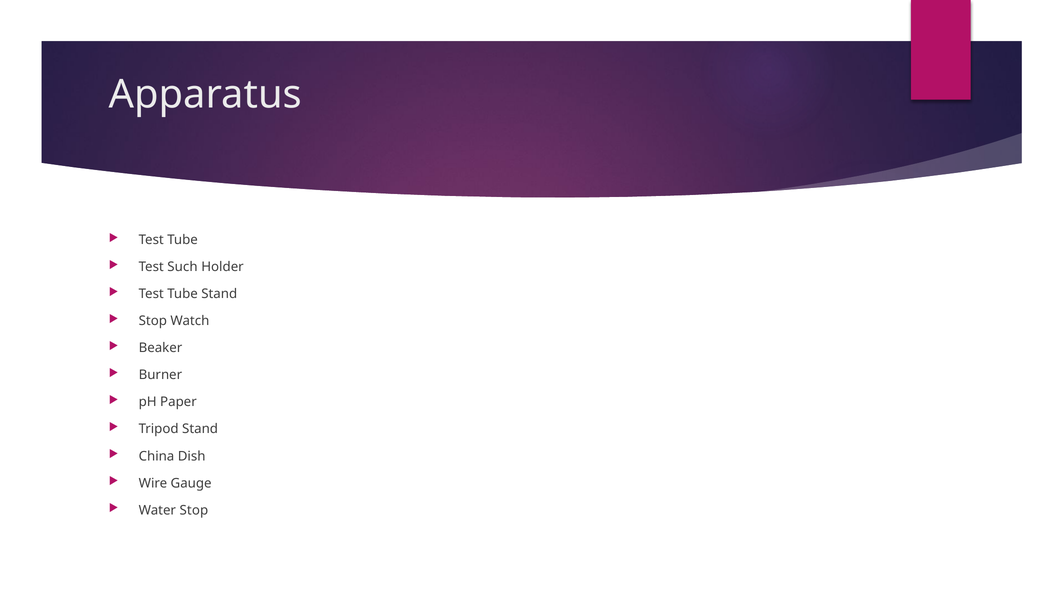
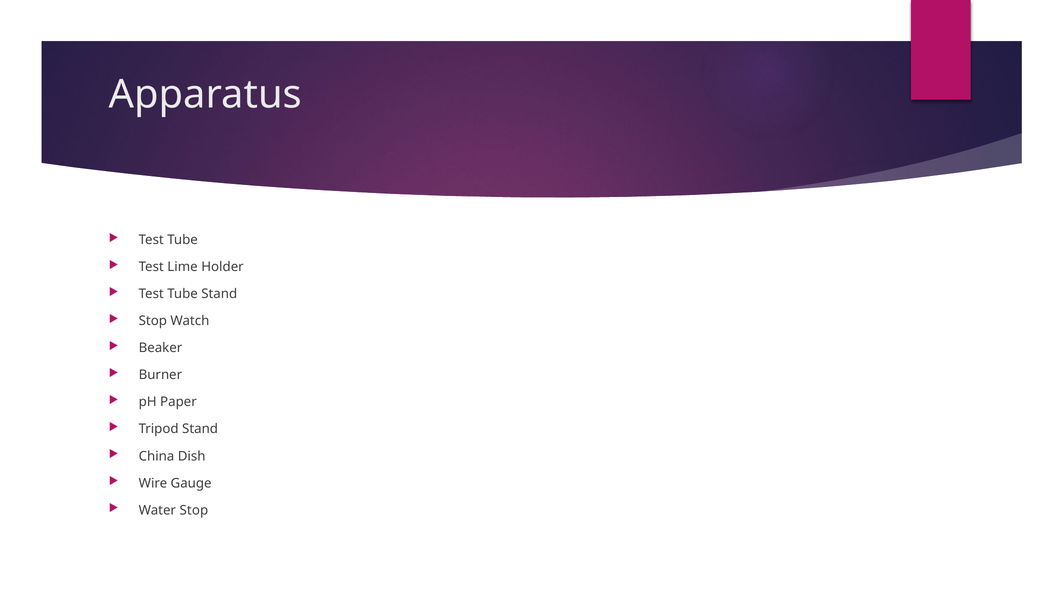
Such: Such -> Lime
